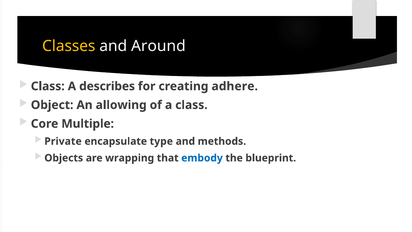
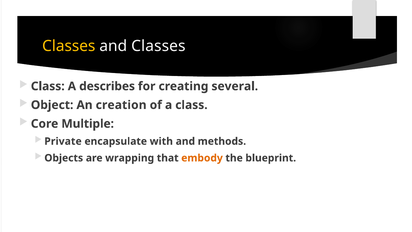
and Around: Around -> Classes
adhere: adhere -> several
allowing: allowing -> creation
type: type -> with
embody colour: blue -> orange
